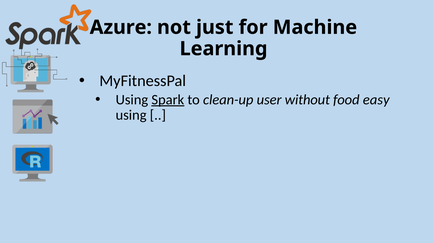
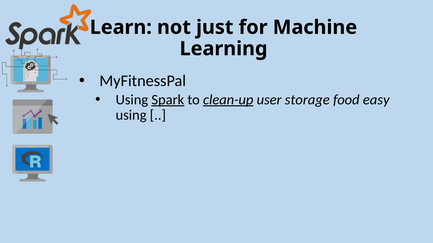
Azure: Azure -> Learn
clean-up underline: none -> present
without: without -> storage
